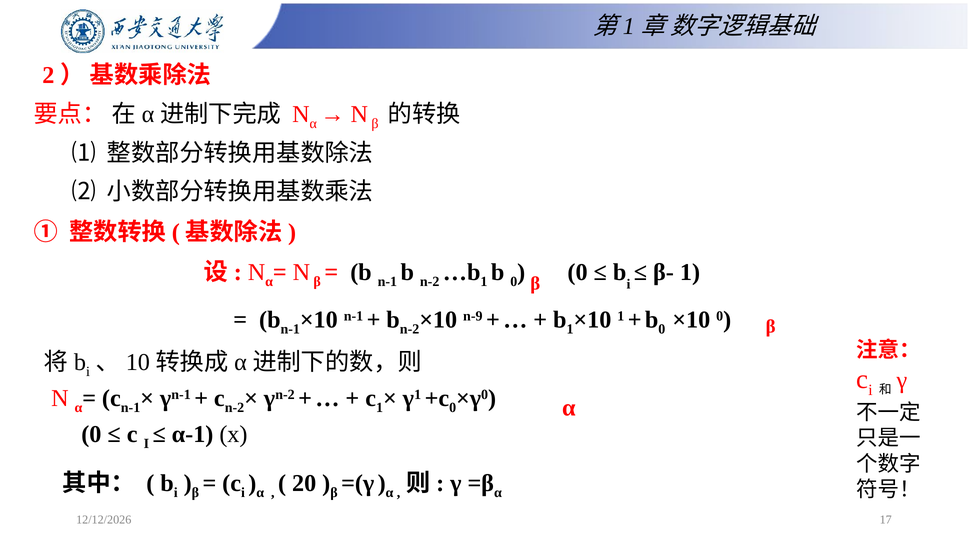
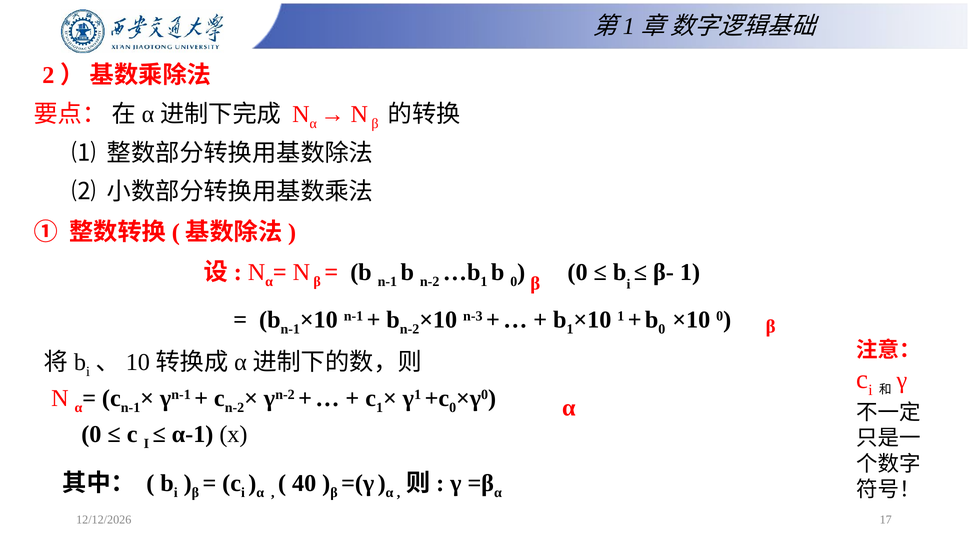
n-9: n-9 -> n-3
20: 20 -> 40
